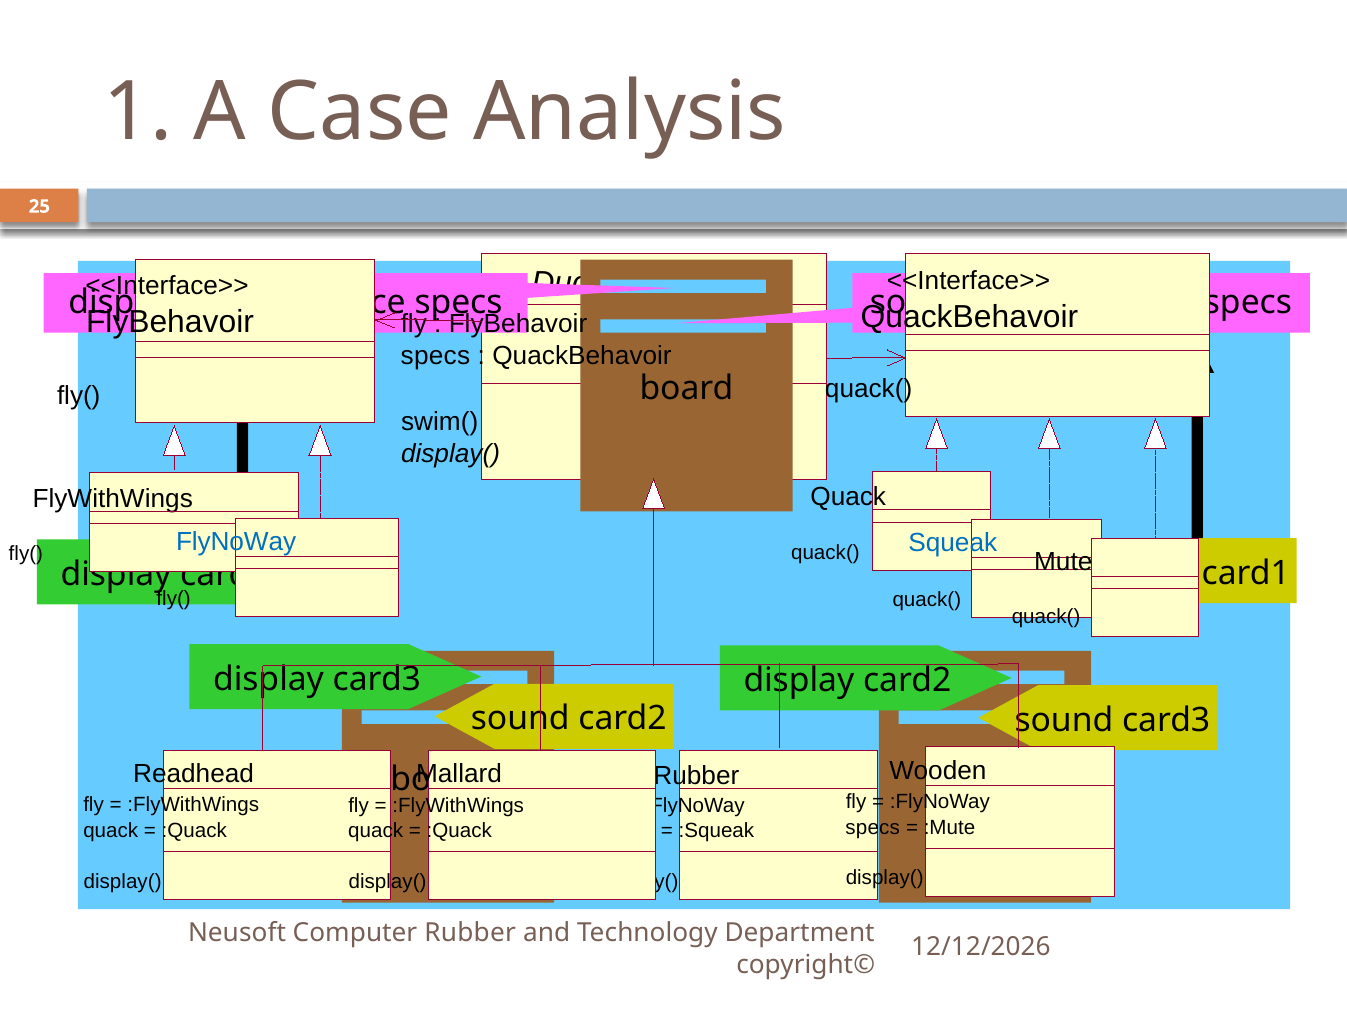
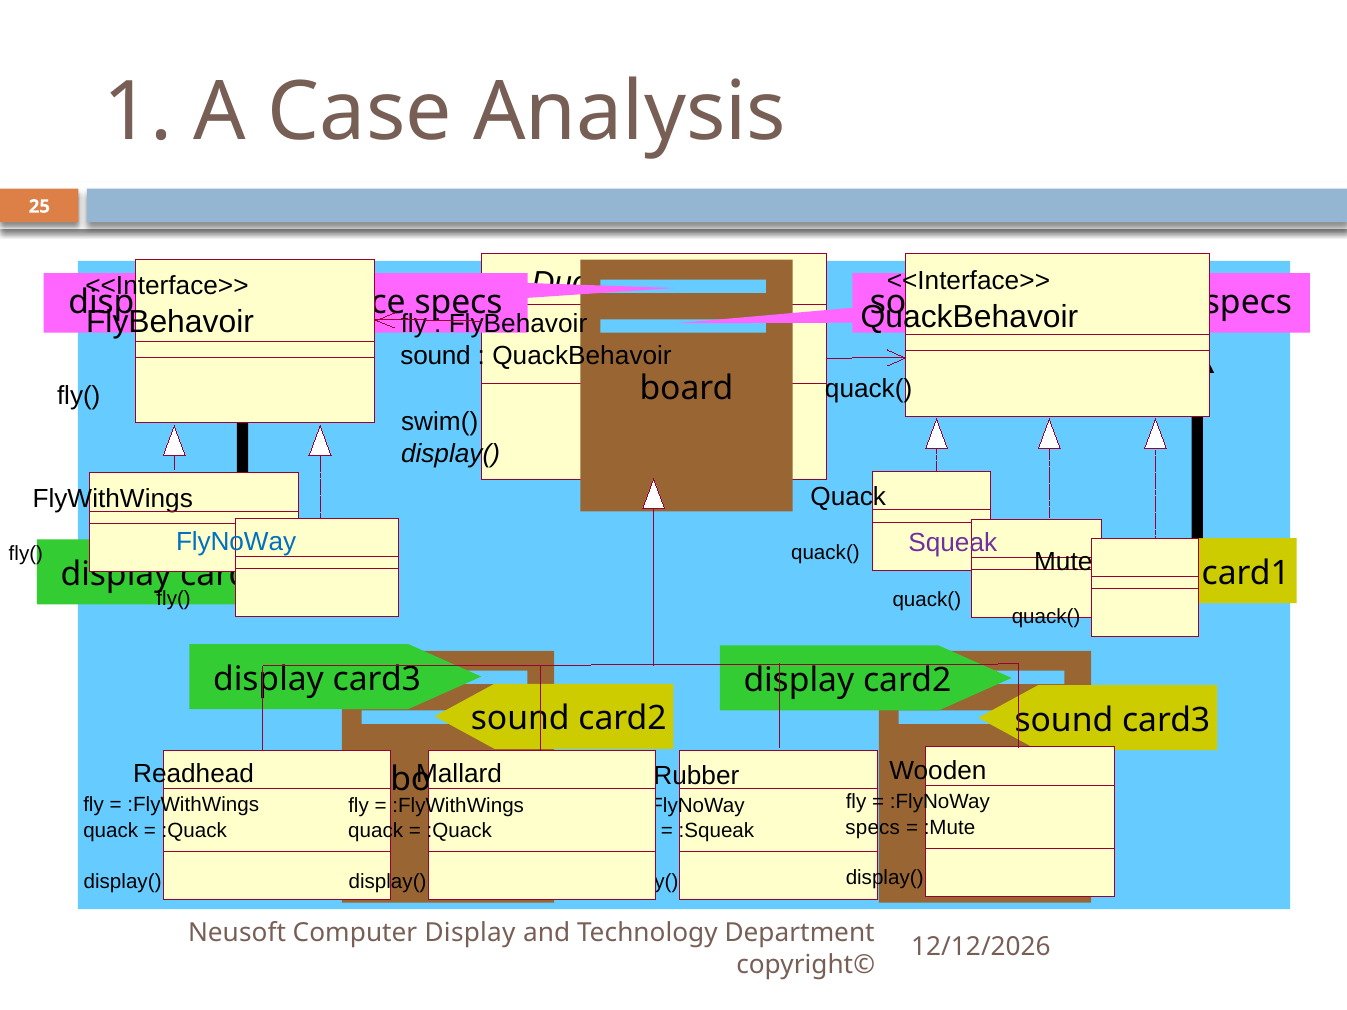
specs at (435, 356): specs -> sound
Squeak colour: blue -> purple
Computer Rubber: Rubber -> Display
